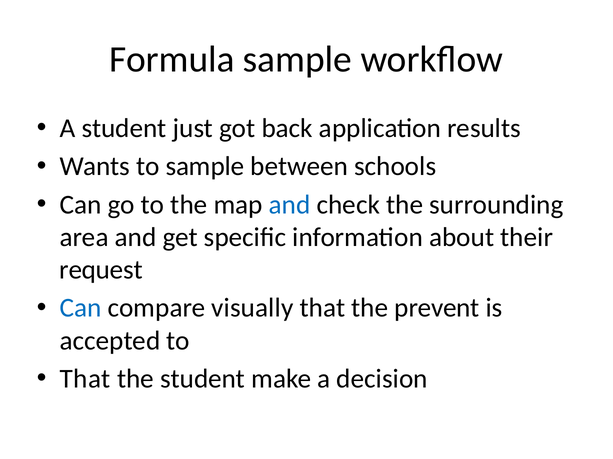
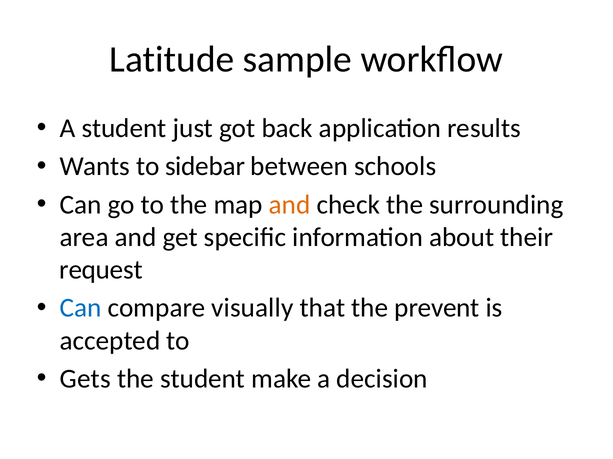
Formula: Formula -> Latitude
to sample: sample -> sidebar
and at (290, 205) colour: blue -> orange
That at (85, 379): That -> Gets
